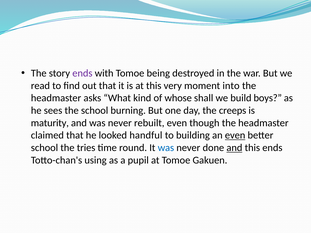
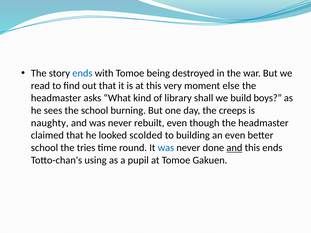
ends at (82, 73) colour: purple -> blue
into: into -> else
whose: whose -> library
maturity: maturity -> naughty
handful: handful -> scolded
even at (235, 135) underline: present -> none
